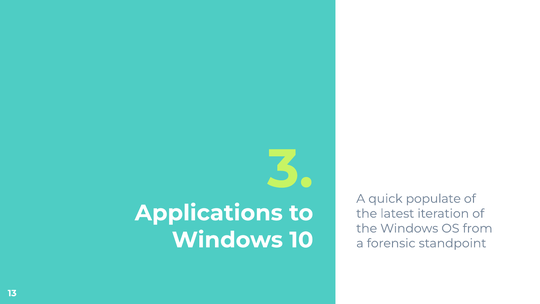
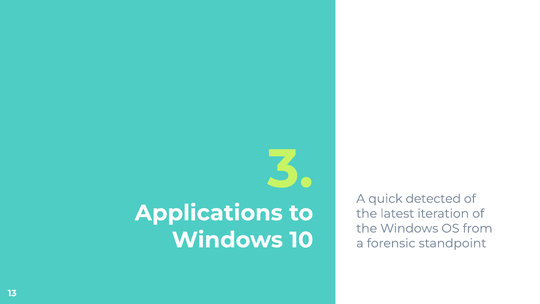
populate: populate -> detected
